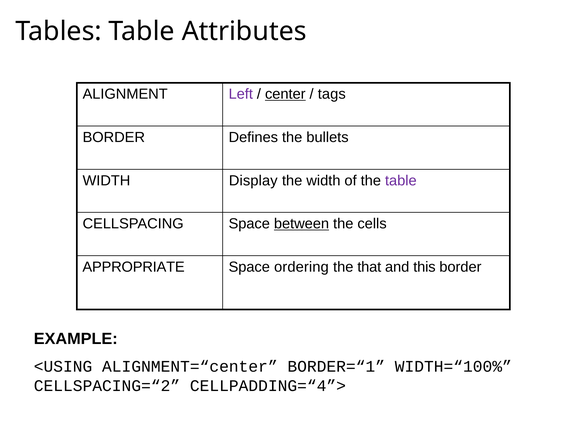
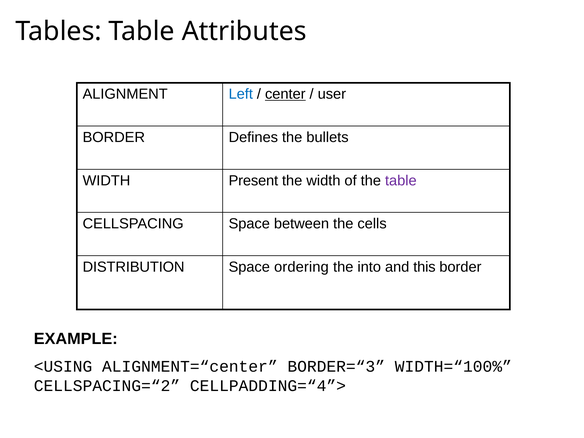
Left colour: purple -> blue
tags: tags -> user
Display: Display -> Present
between underline: present -> none
APPROPRIATE: APPROPRIATE -> DISTRIBUTION
that: that -> into
BORDER=“1: BORDER=“1 -> BORDER=“3
